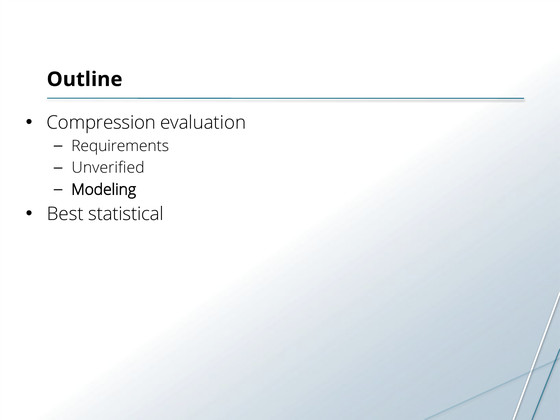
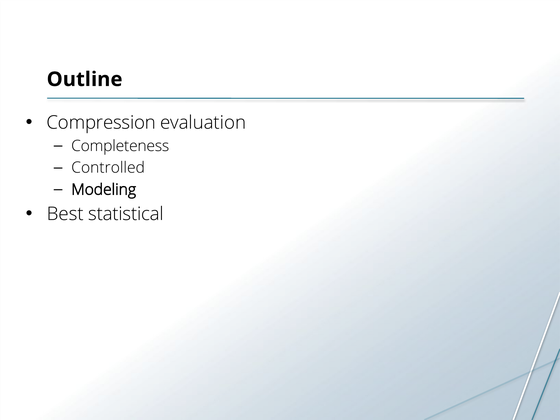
Requirements: Requirements -> Completeness
Unverified: Unverified -> Controlled
